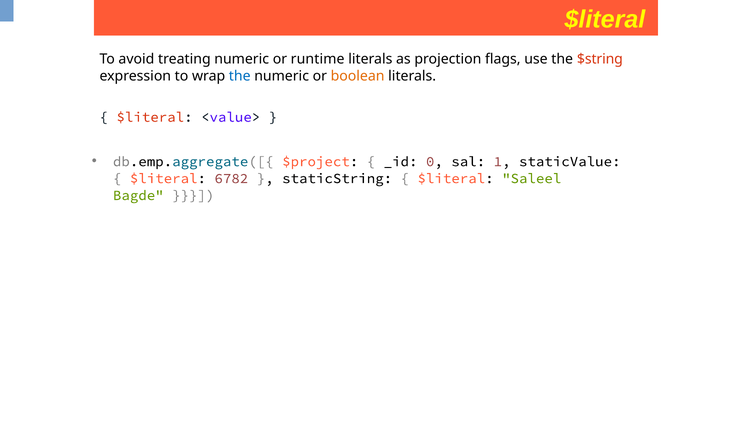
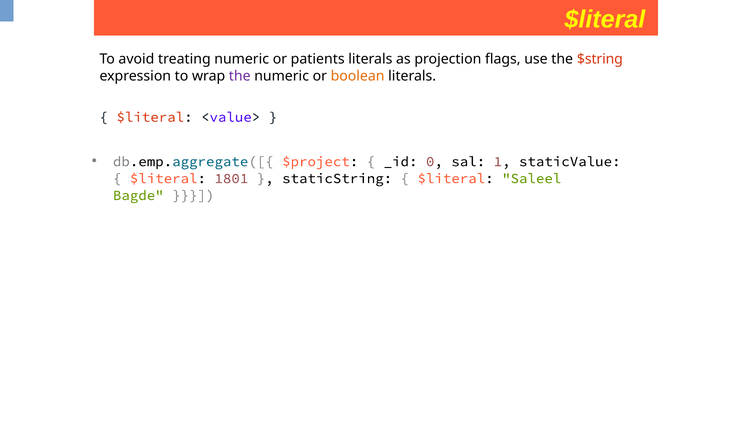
runtime: runtime -> patients
the at (240, 76) colour: blue -> purple
6782: 6782 -> 1801
